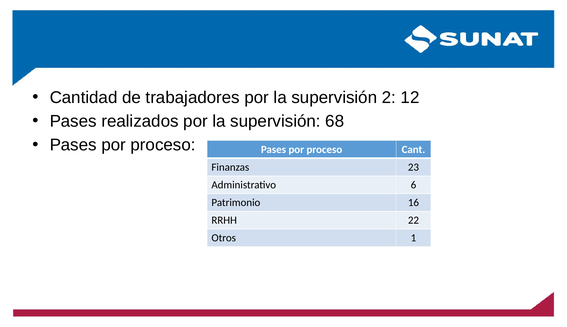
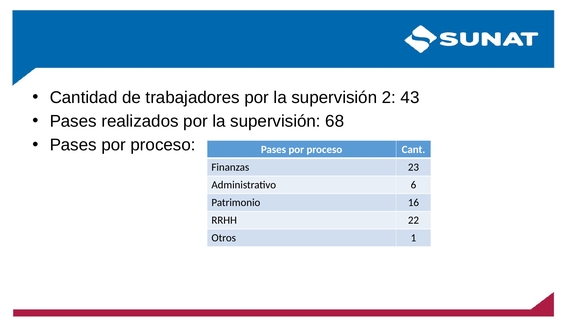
12: 12 -> 43
